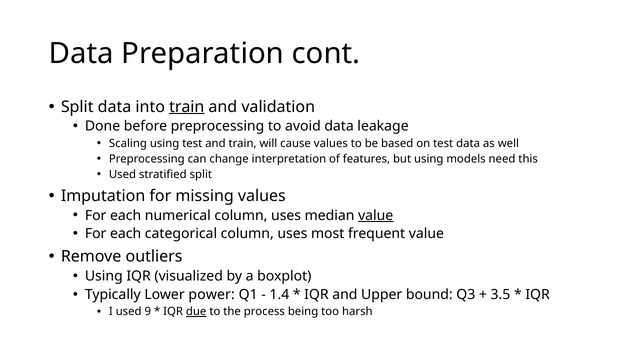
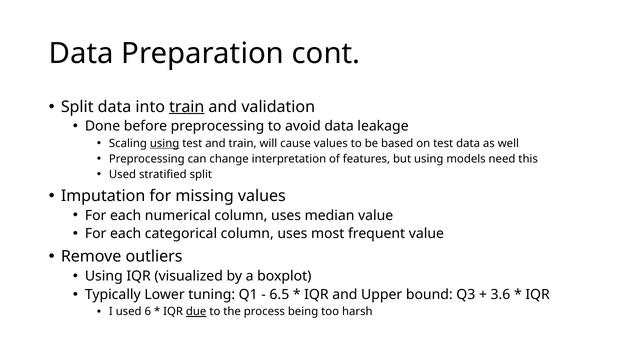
using at (165, 144) underline: none -> present
value at (376, 216) underline: present -> none
power: power -> tuning
1.4: 1.4 -> 6.5
3.5: 3.5 -> 3.6
9: 9 -> 6
